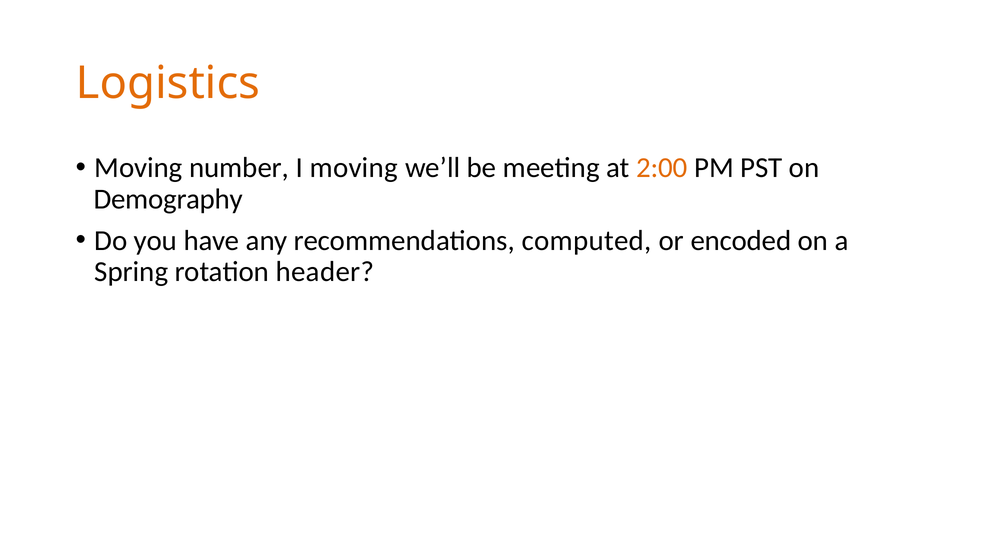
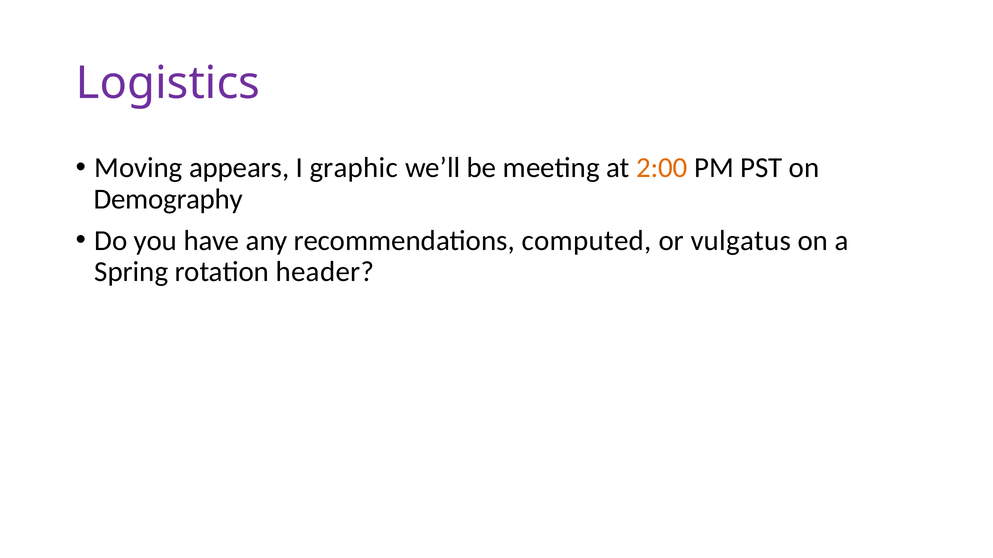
Logistics colour: orange -> purple
number: number -> appears
I moving: moving -> graphic
encoded: encoded -> vulgatus
